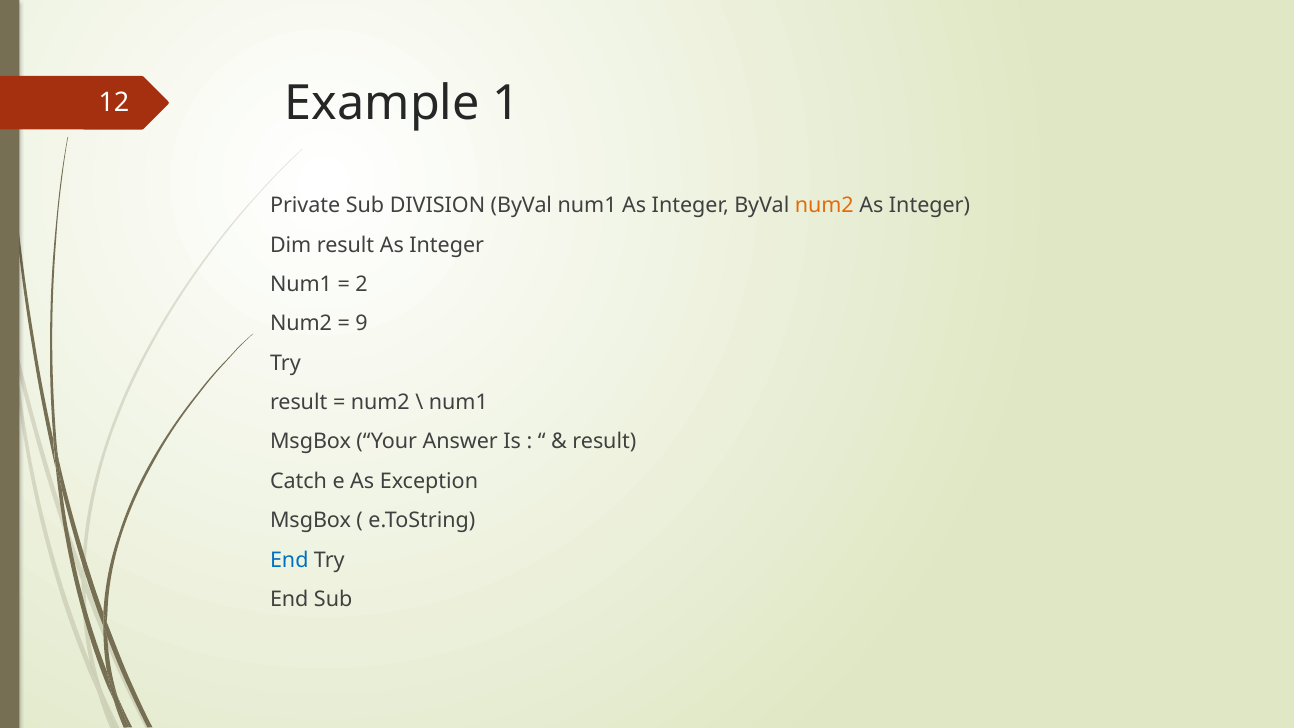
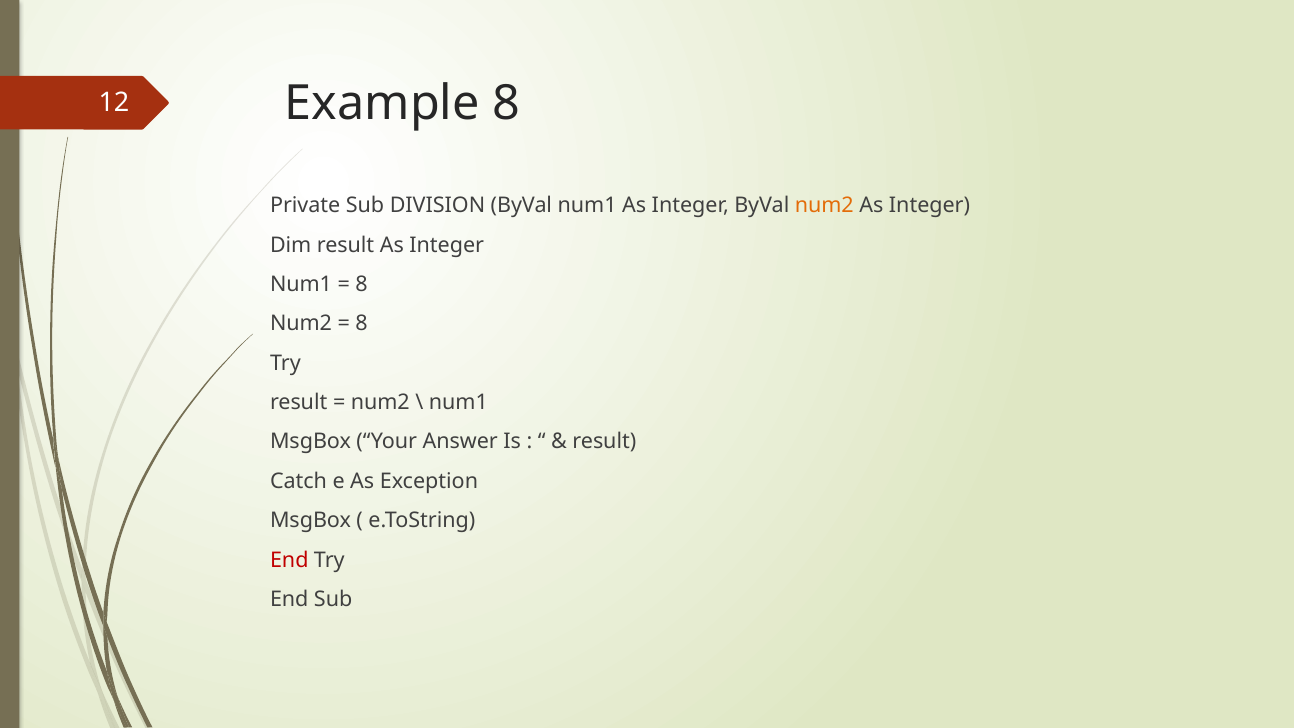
Example 1: 1 -> 8
2 at (362, 284): 2 -> 8
9 at (362, 324): 9 -> 8
End at (289, 560) colour: blue -> red
